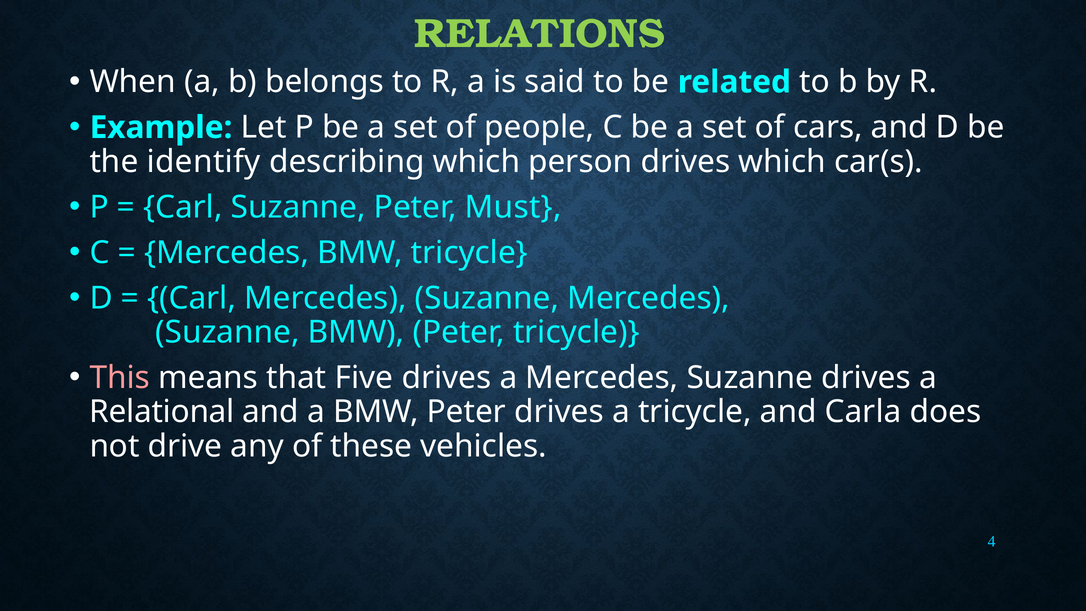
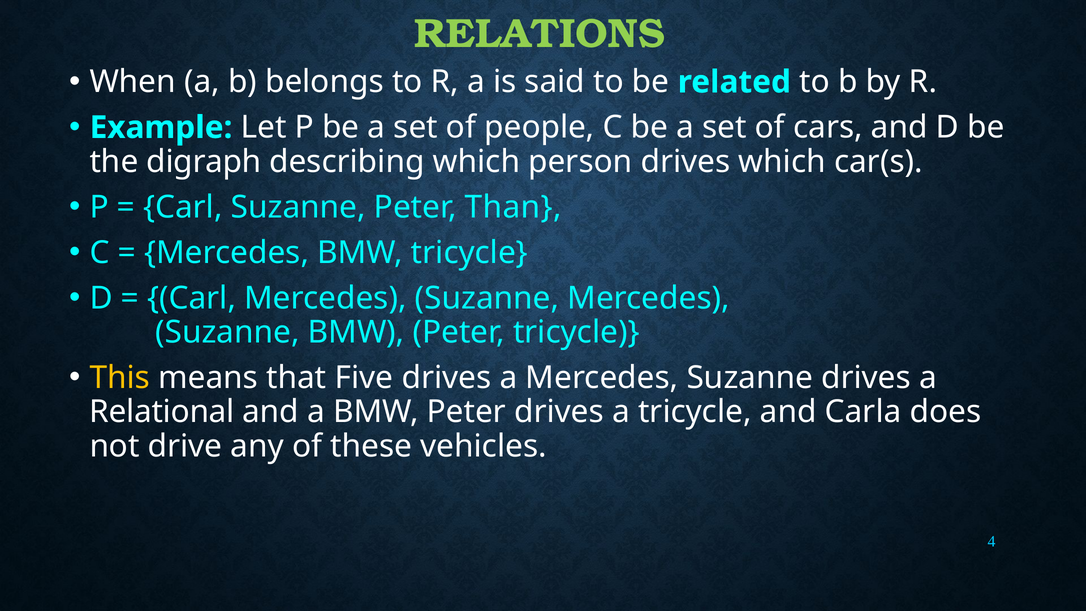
identify: identify -> digraph
Must: Must -> Than
This colour: pink -> yellow
